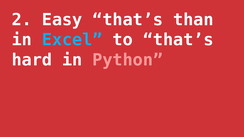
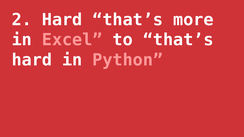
2 Easy: Easy -> Hard
than: than -> more
Excel colour: light blue -> pink
